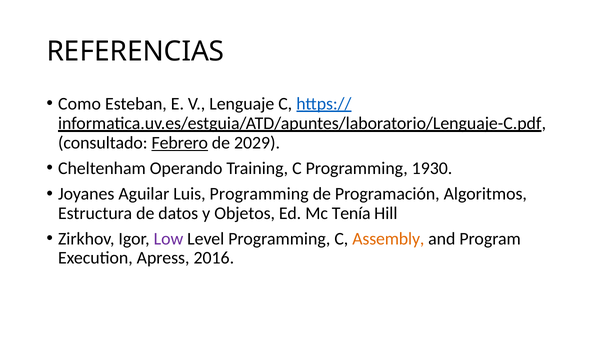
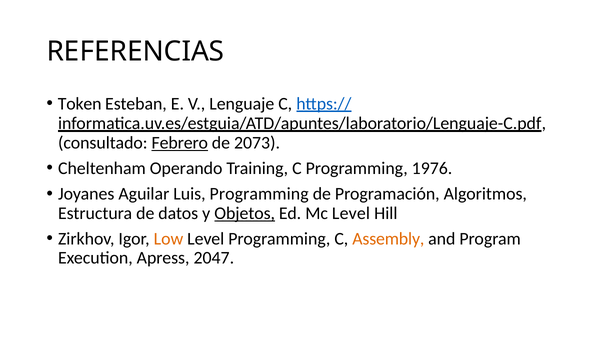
Como: Como -> Token
2029: 2029 -> 2073
1930: 1930 -> 1976
Objetos underline: none -> present
Mc Tenía: Tenía -> Level
Low colour: purple -> orange
2016: 2016 -> 2047
